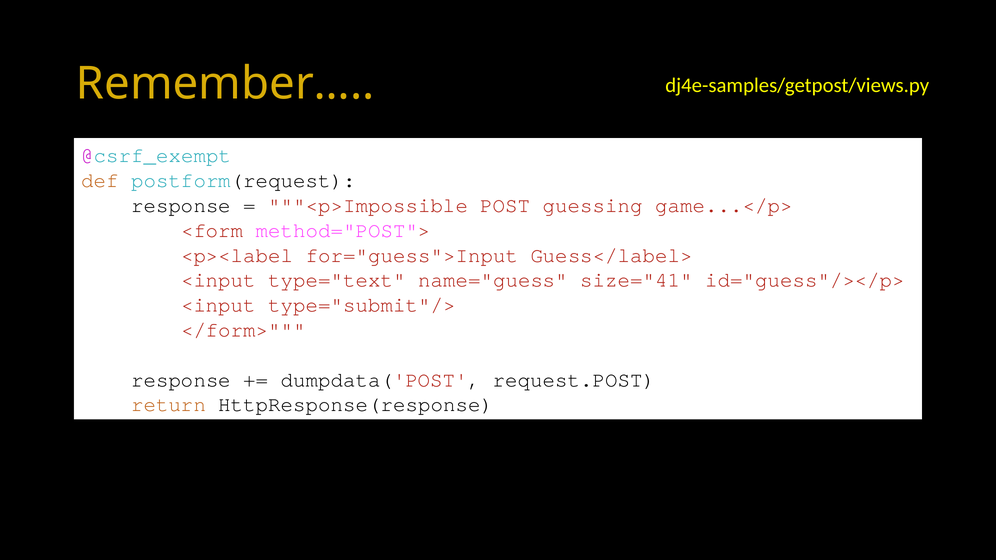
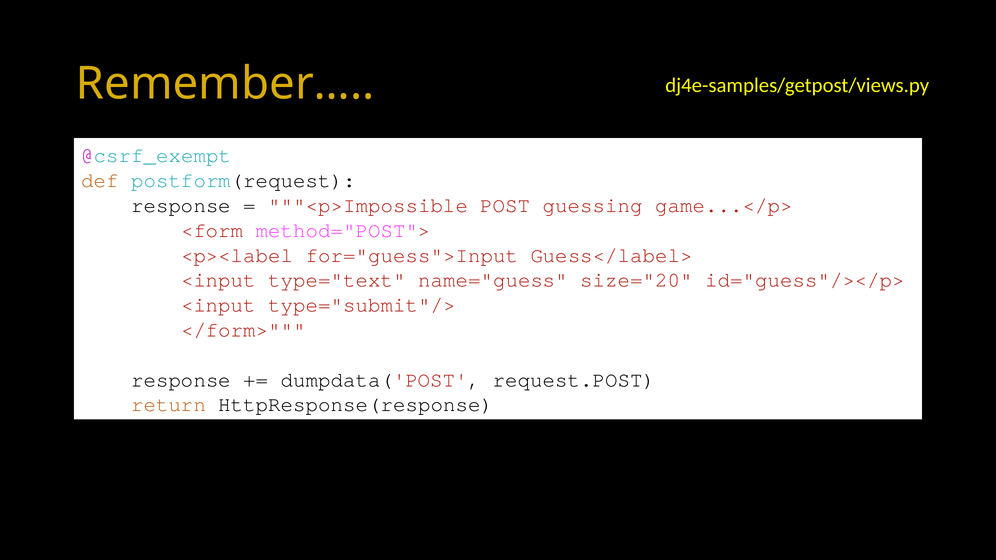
size="41: size="41 -> size="20
